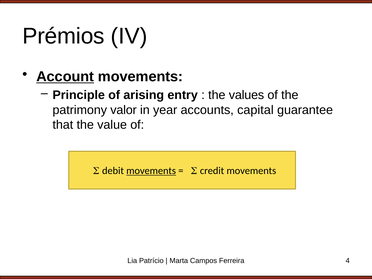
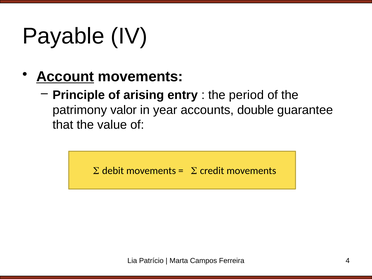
Prémios: Prémios -> Payable
values: values -> period
capital: capital -> double
movements at (151, 171) underline: present -> none
